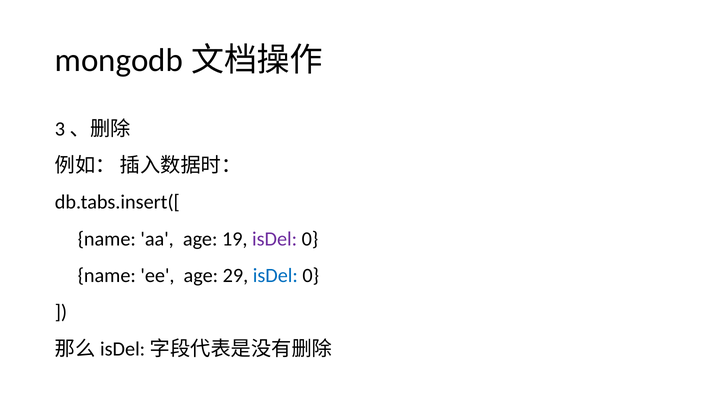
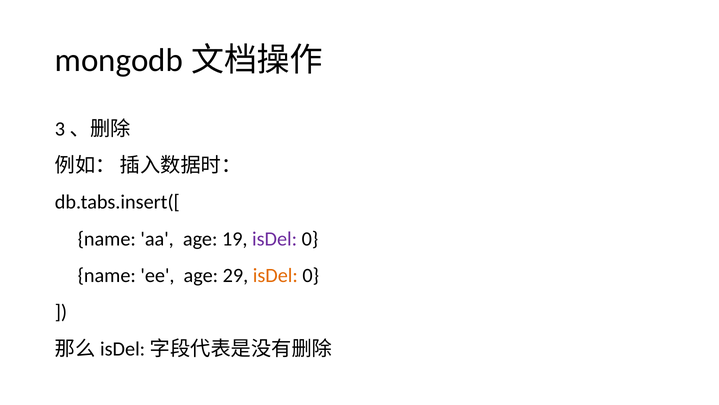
isDel at (275, 275) colour: blue -> orange
